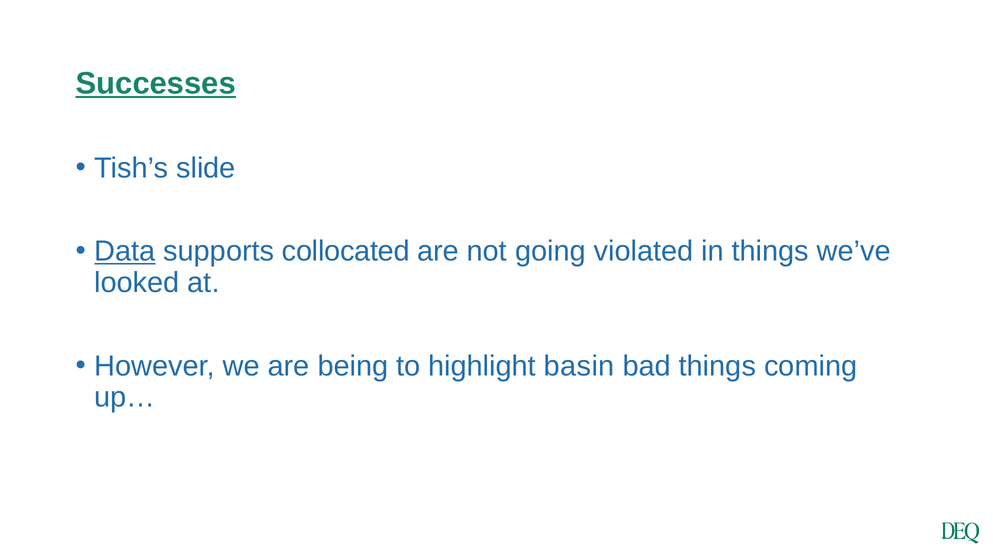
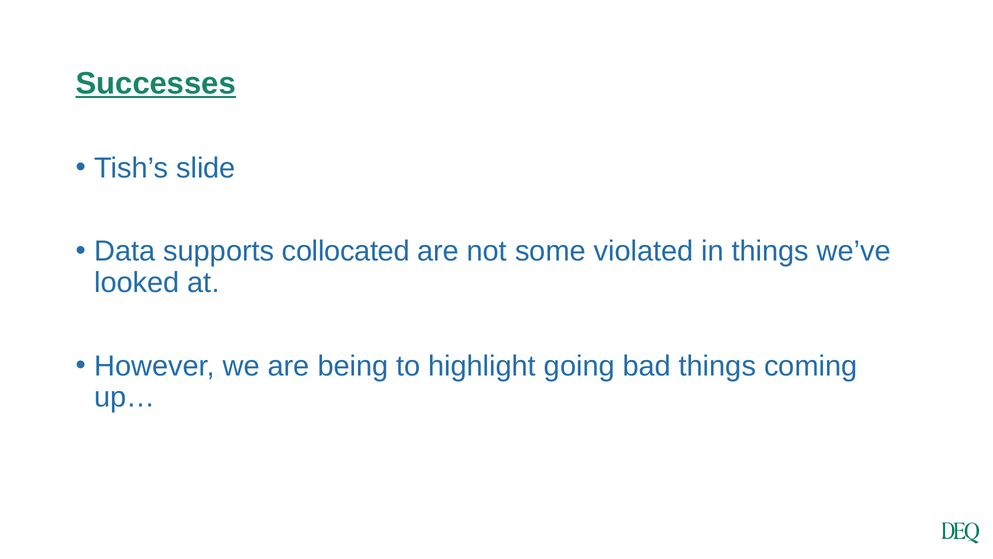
Data underline: present -> none
going: going -> some
basin: basin -> going
